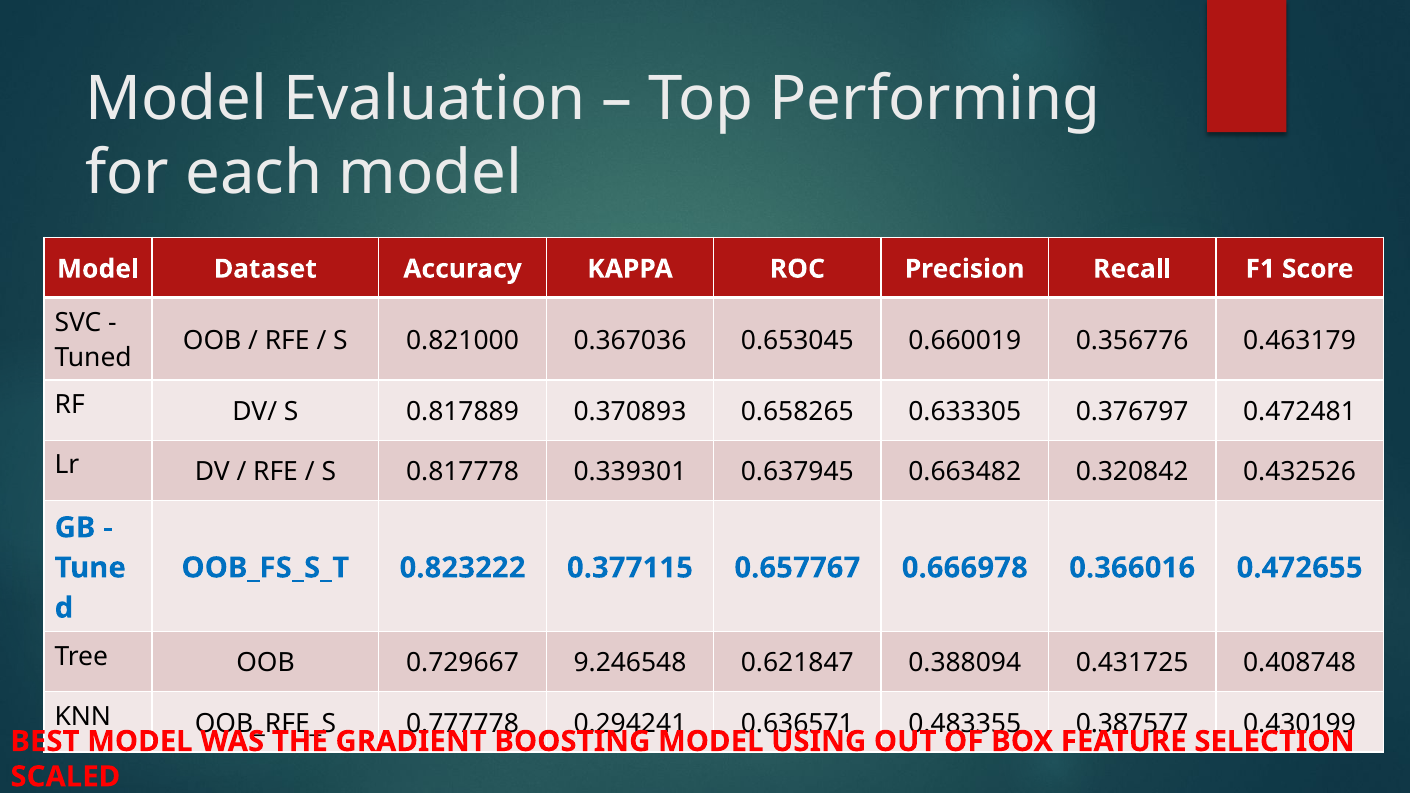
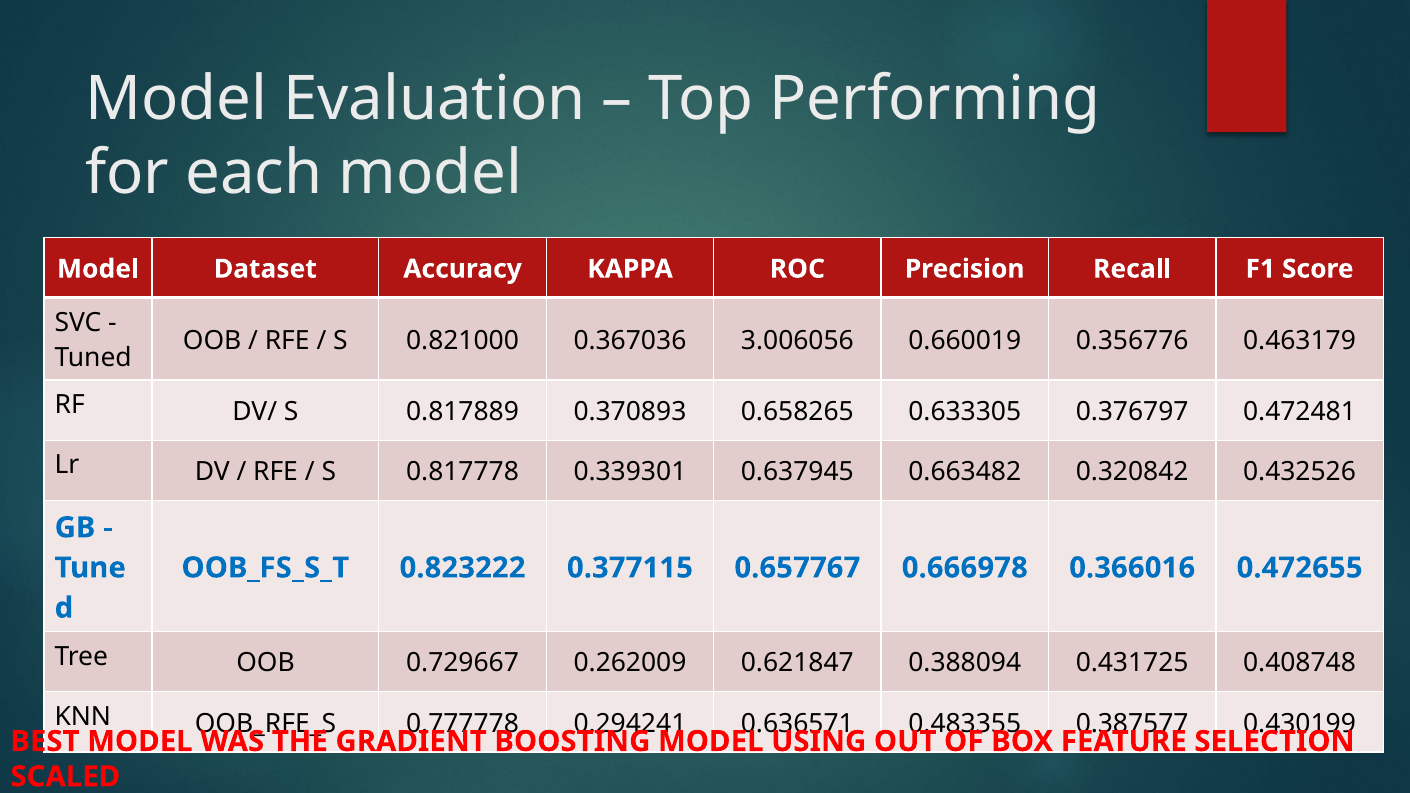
0.653045: 0.653045 -> 3.006056
9.246548: 9.246548 -> 0.262009
